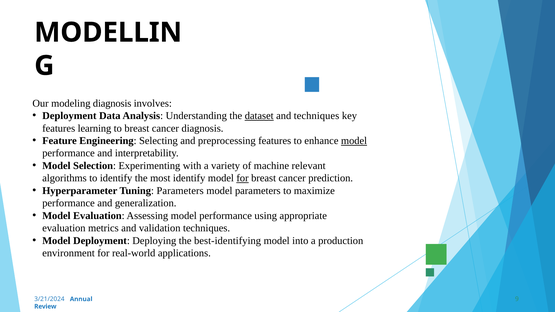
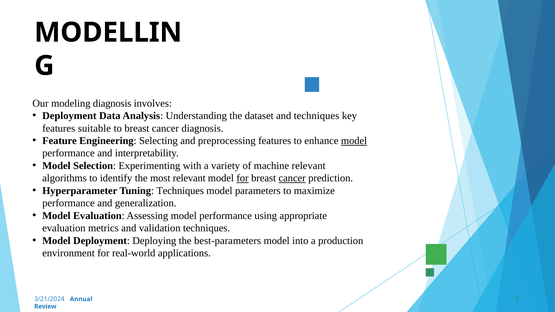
dataset underline: present -> none
learning: learning -> suitable
most identify: identify -> relevant
cancer at (292, 178) underline: none -> present
Tuning Parameters: Parameters -> Techniques
best-identifying: best-identifying -> best-parameters
